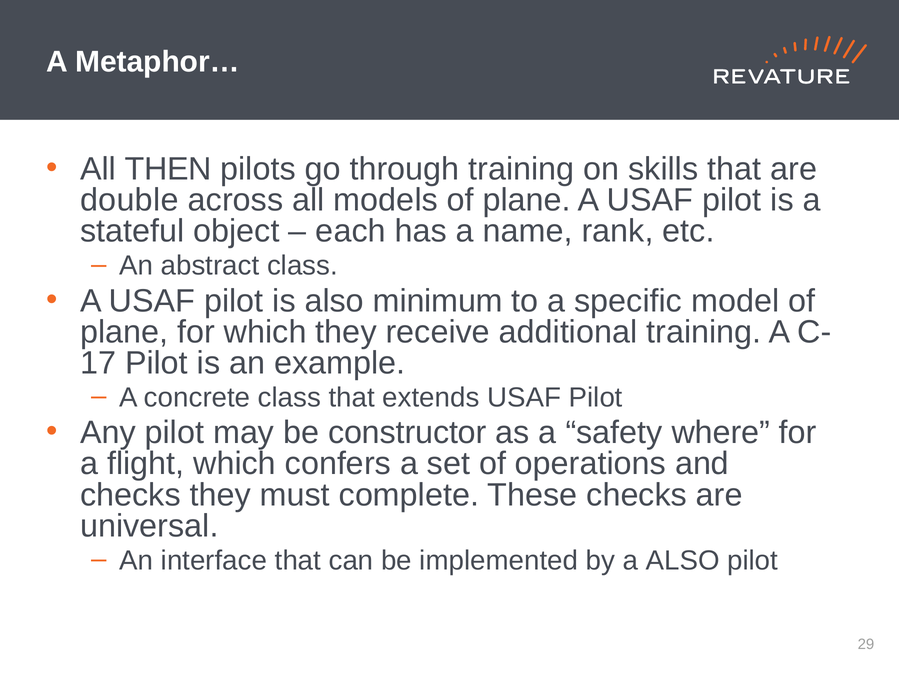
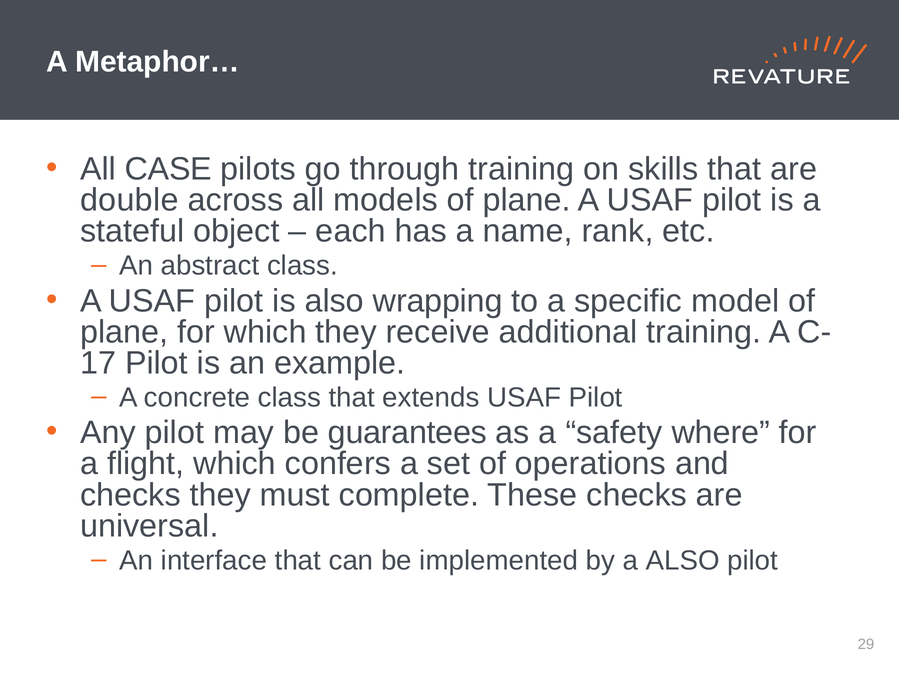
THEN: THEN -> CASE
minimum: minimum -> wrapping
constructor: constructor -> guarantees
